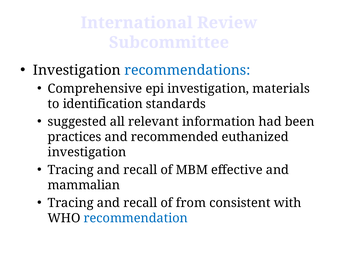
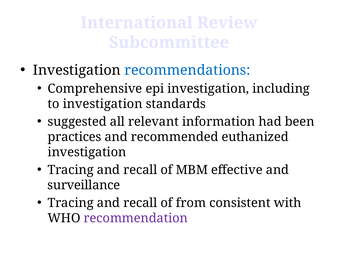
materials: materials -> including
to identification: identification -> investigation
mammalian: mammalian -> surveillance
recommendation colour: blue -> purple
